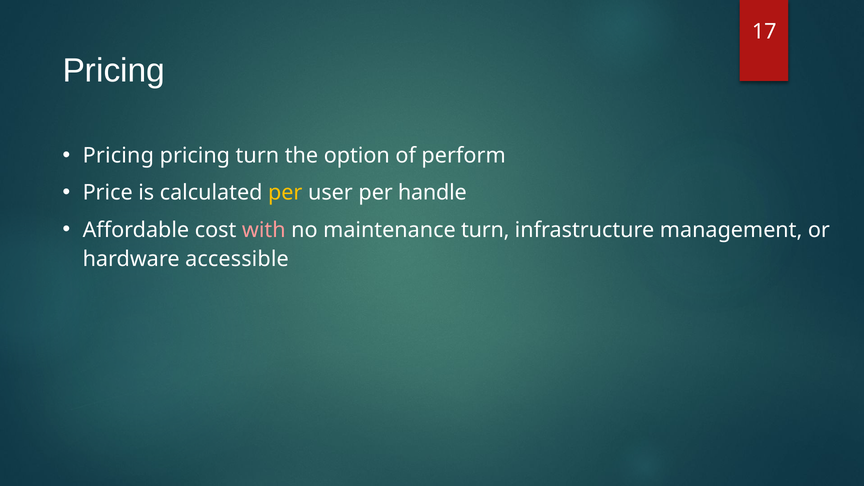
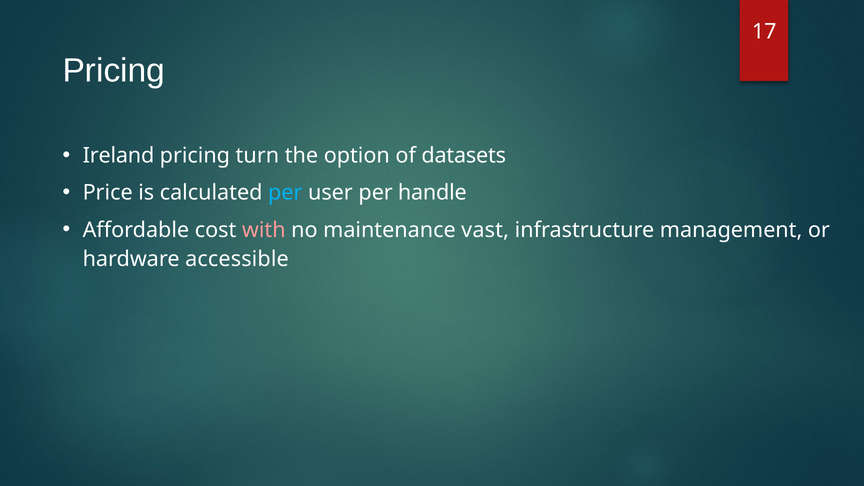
Pricing at (118, 156): Pricing -> Ireland
perform: perform -> datasets
per at (285, 193) colour: yellow -> light blue
maintenance turn: turn -> vast
